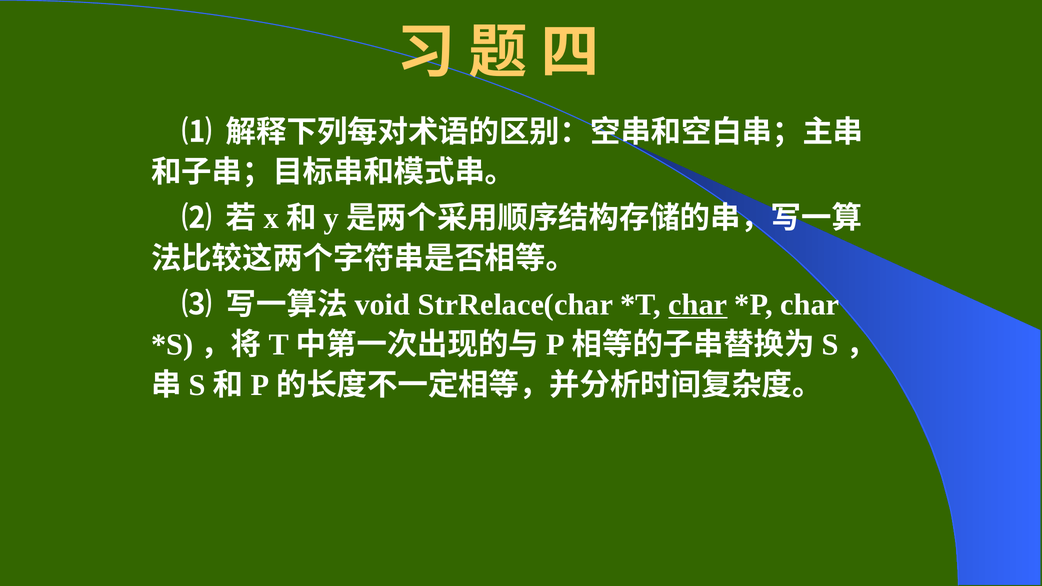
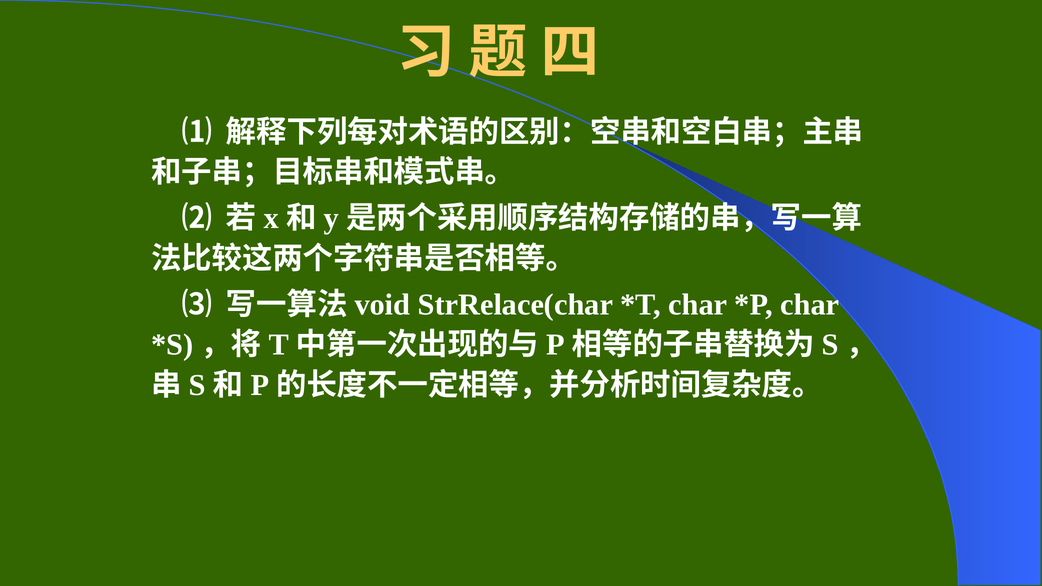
char at (698, 305) underline: present -> none
